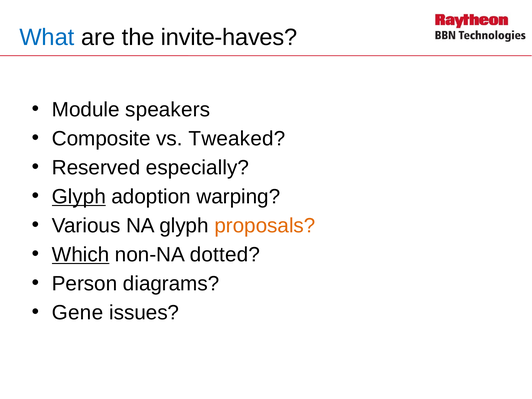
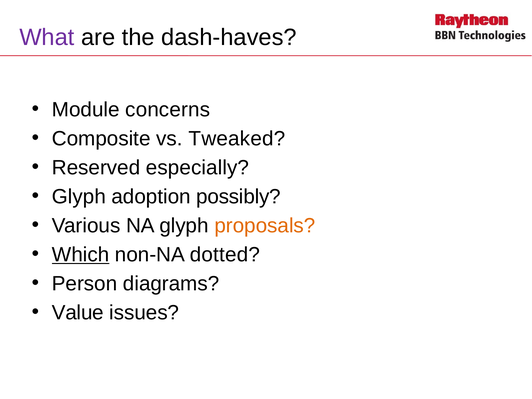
What colour: blue -> purple
invite-haves: invite-haves -> dash-haves
speakers: speakers -> concerns
Glyph at (79, 197) underline: present -> none
warping: warping -> possibly
Gene: Gene -> Value
